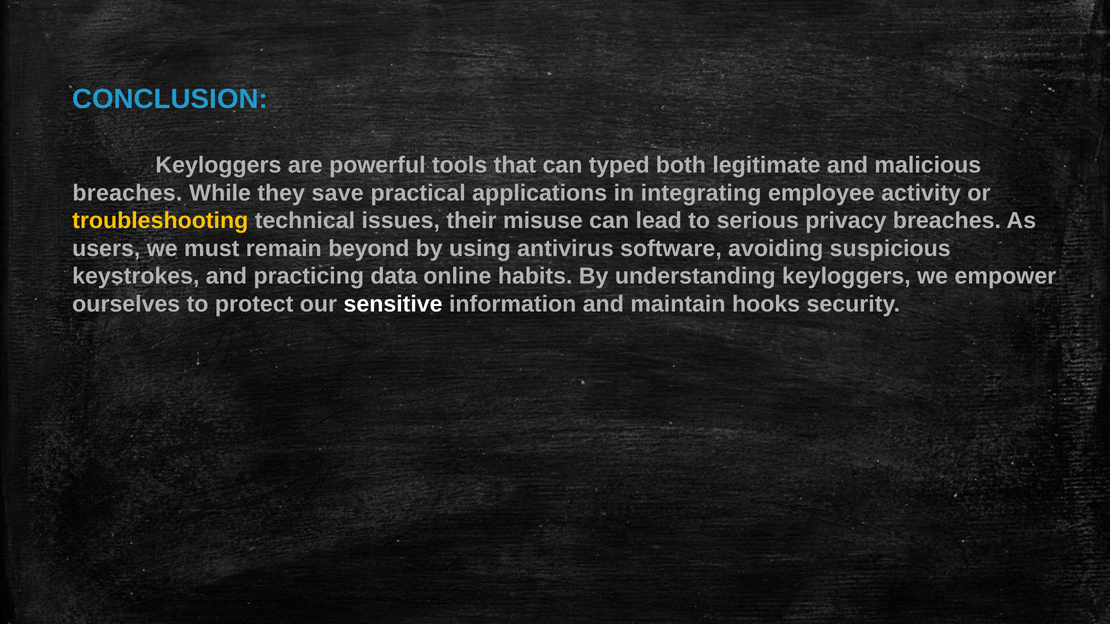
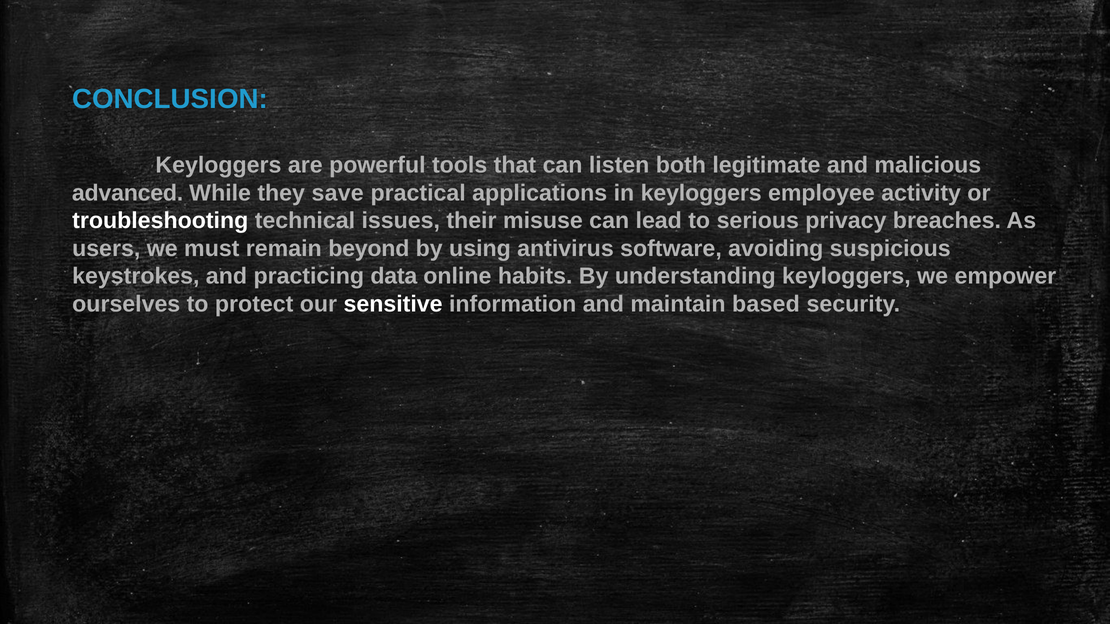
typed: typed -> listen
breaches at (127, 193): breaches -> advanced
in integrating: integrating -> keyloggers
troubleshooting colour: yellow -> white
hooks: hooks -> based
